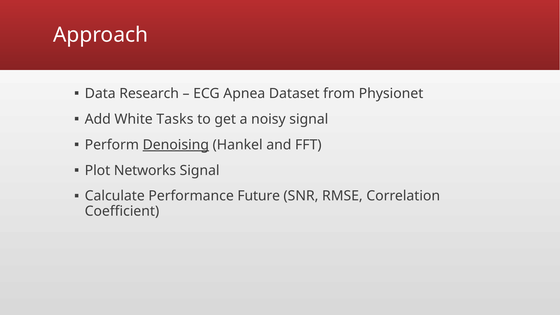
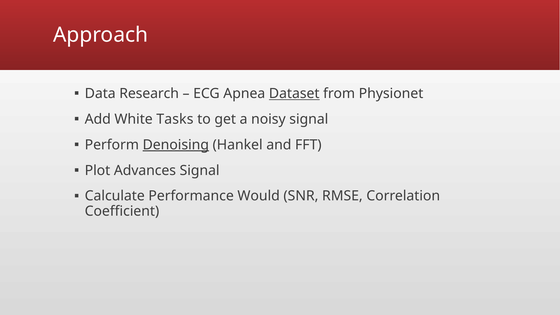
Dataset underline: none -> present
Networks: Networks -> Advances
Future: Future -> Would
